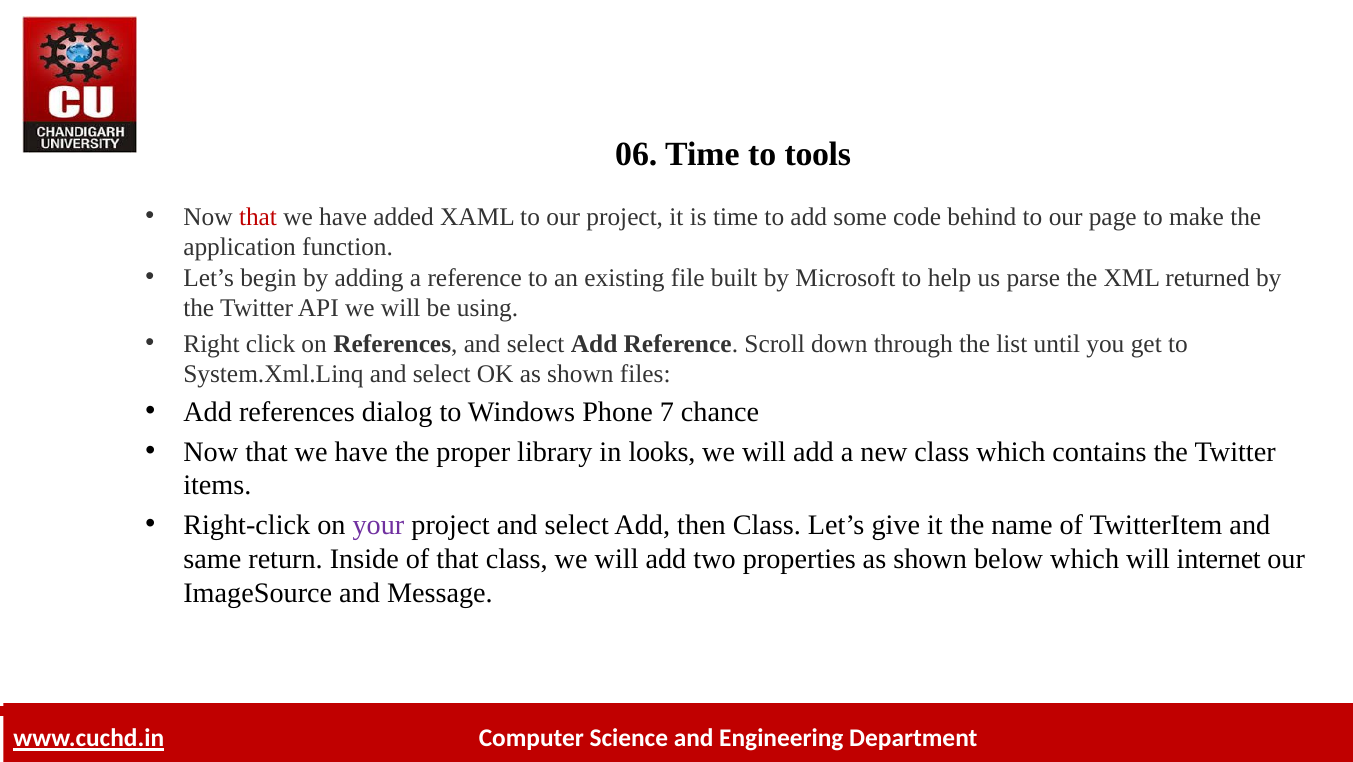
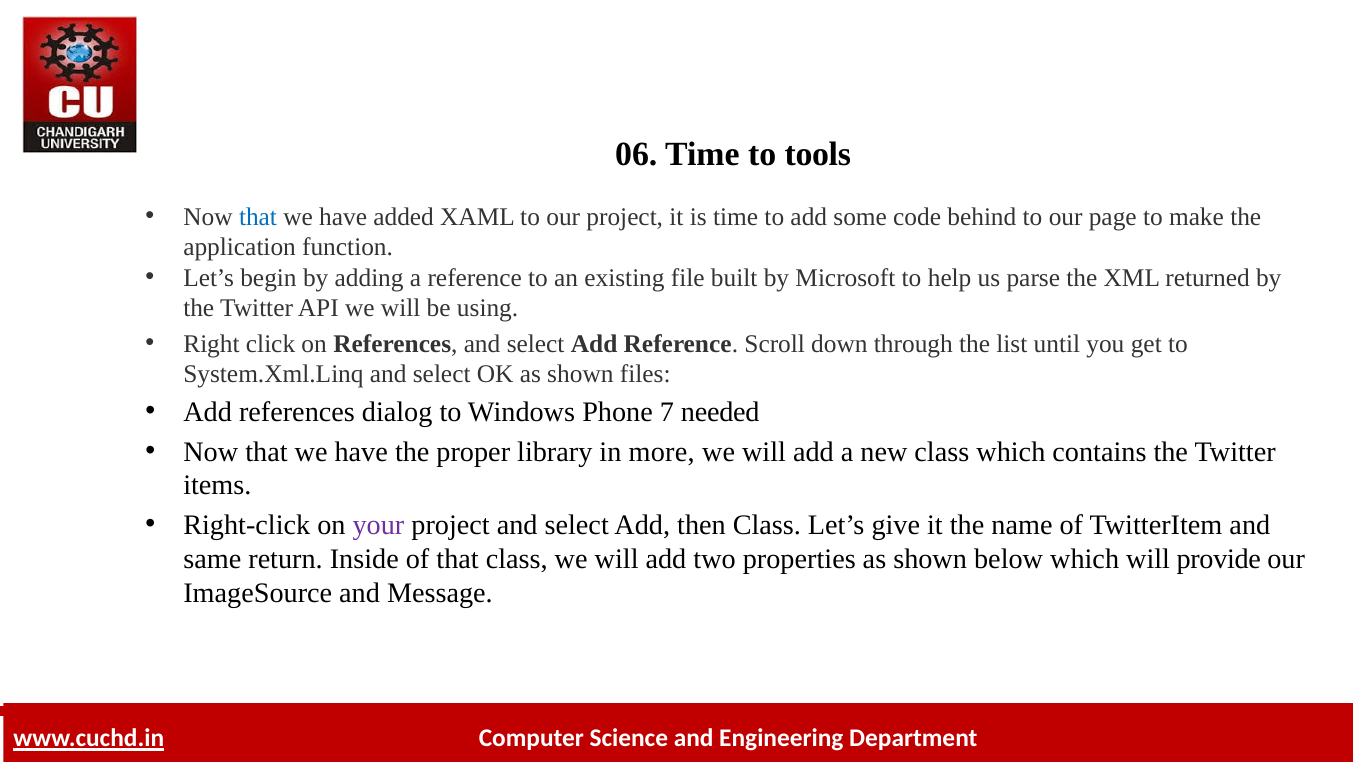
that at (258, 217) colour: red -> blue
chance: chance -> needed
looks: looks -> more
internet: internet -> provide
